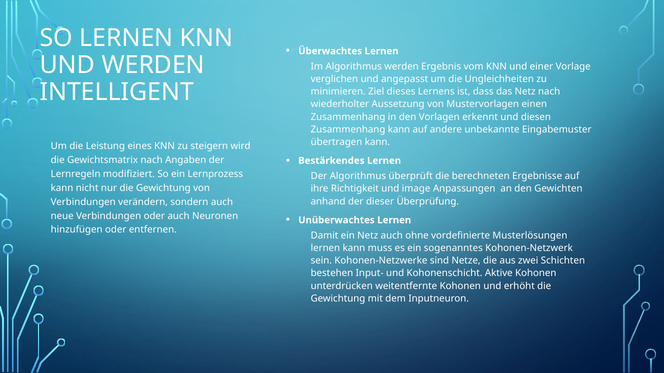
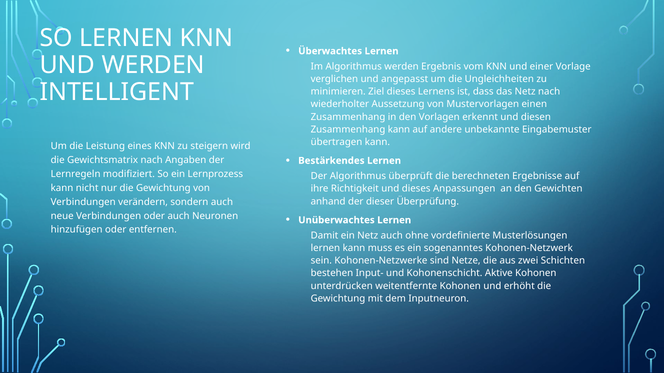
und image: image -> dieses
